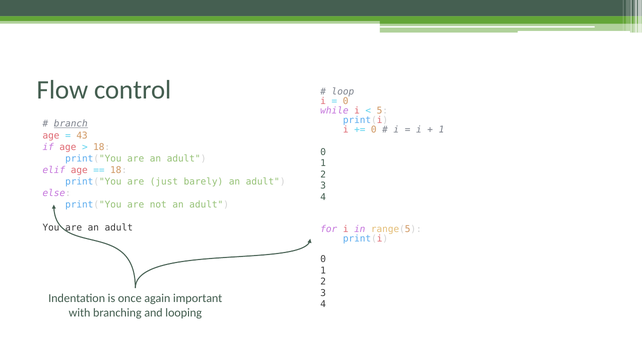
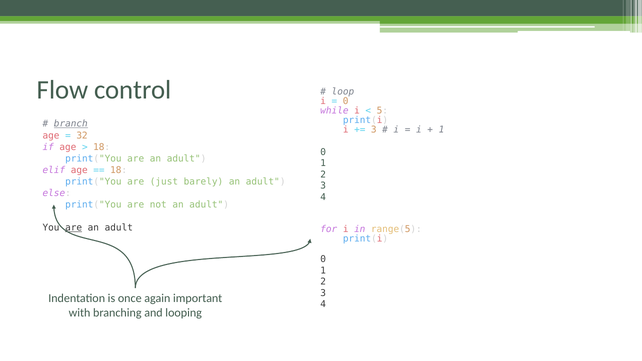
0 at (374, 130): 0 -> 3
43: 43 -> 32
are at (74, 228) underline: none -> present
